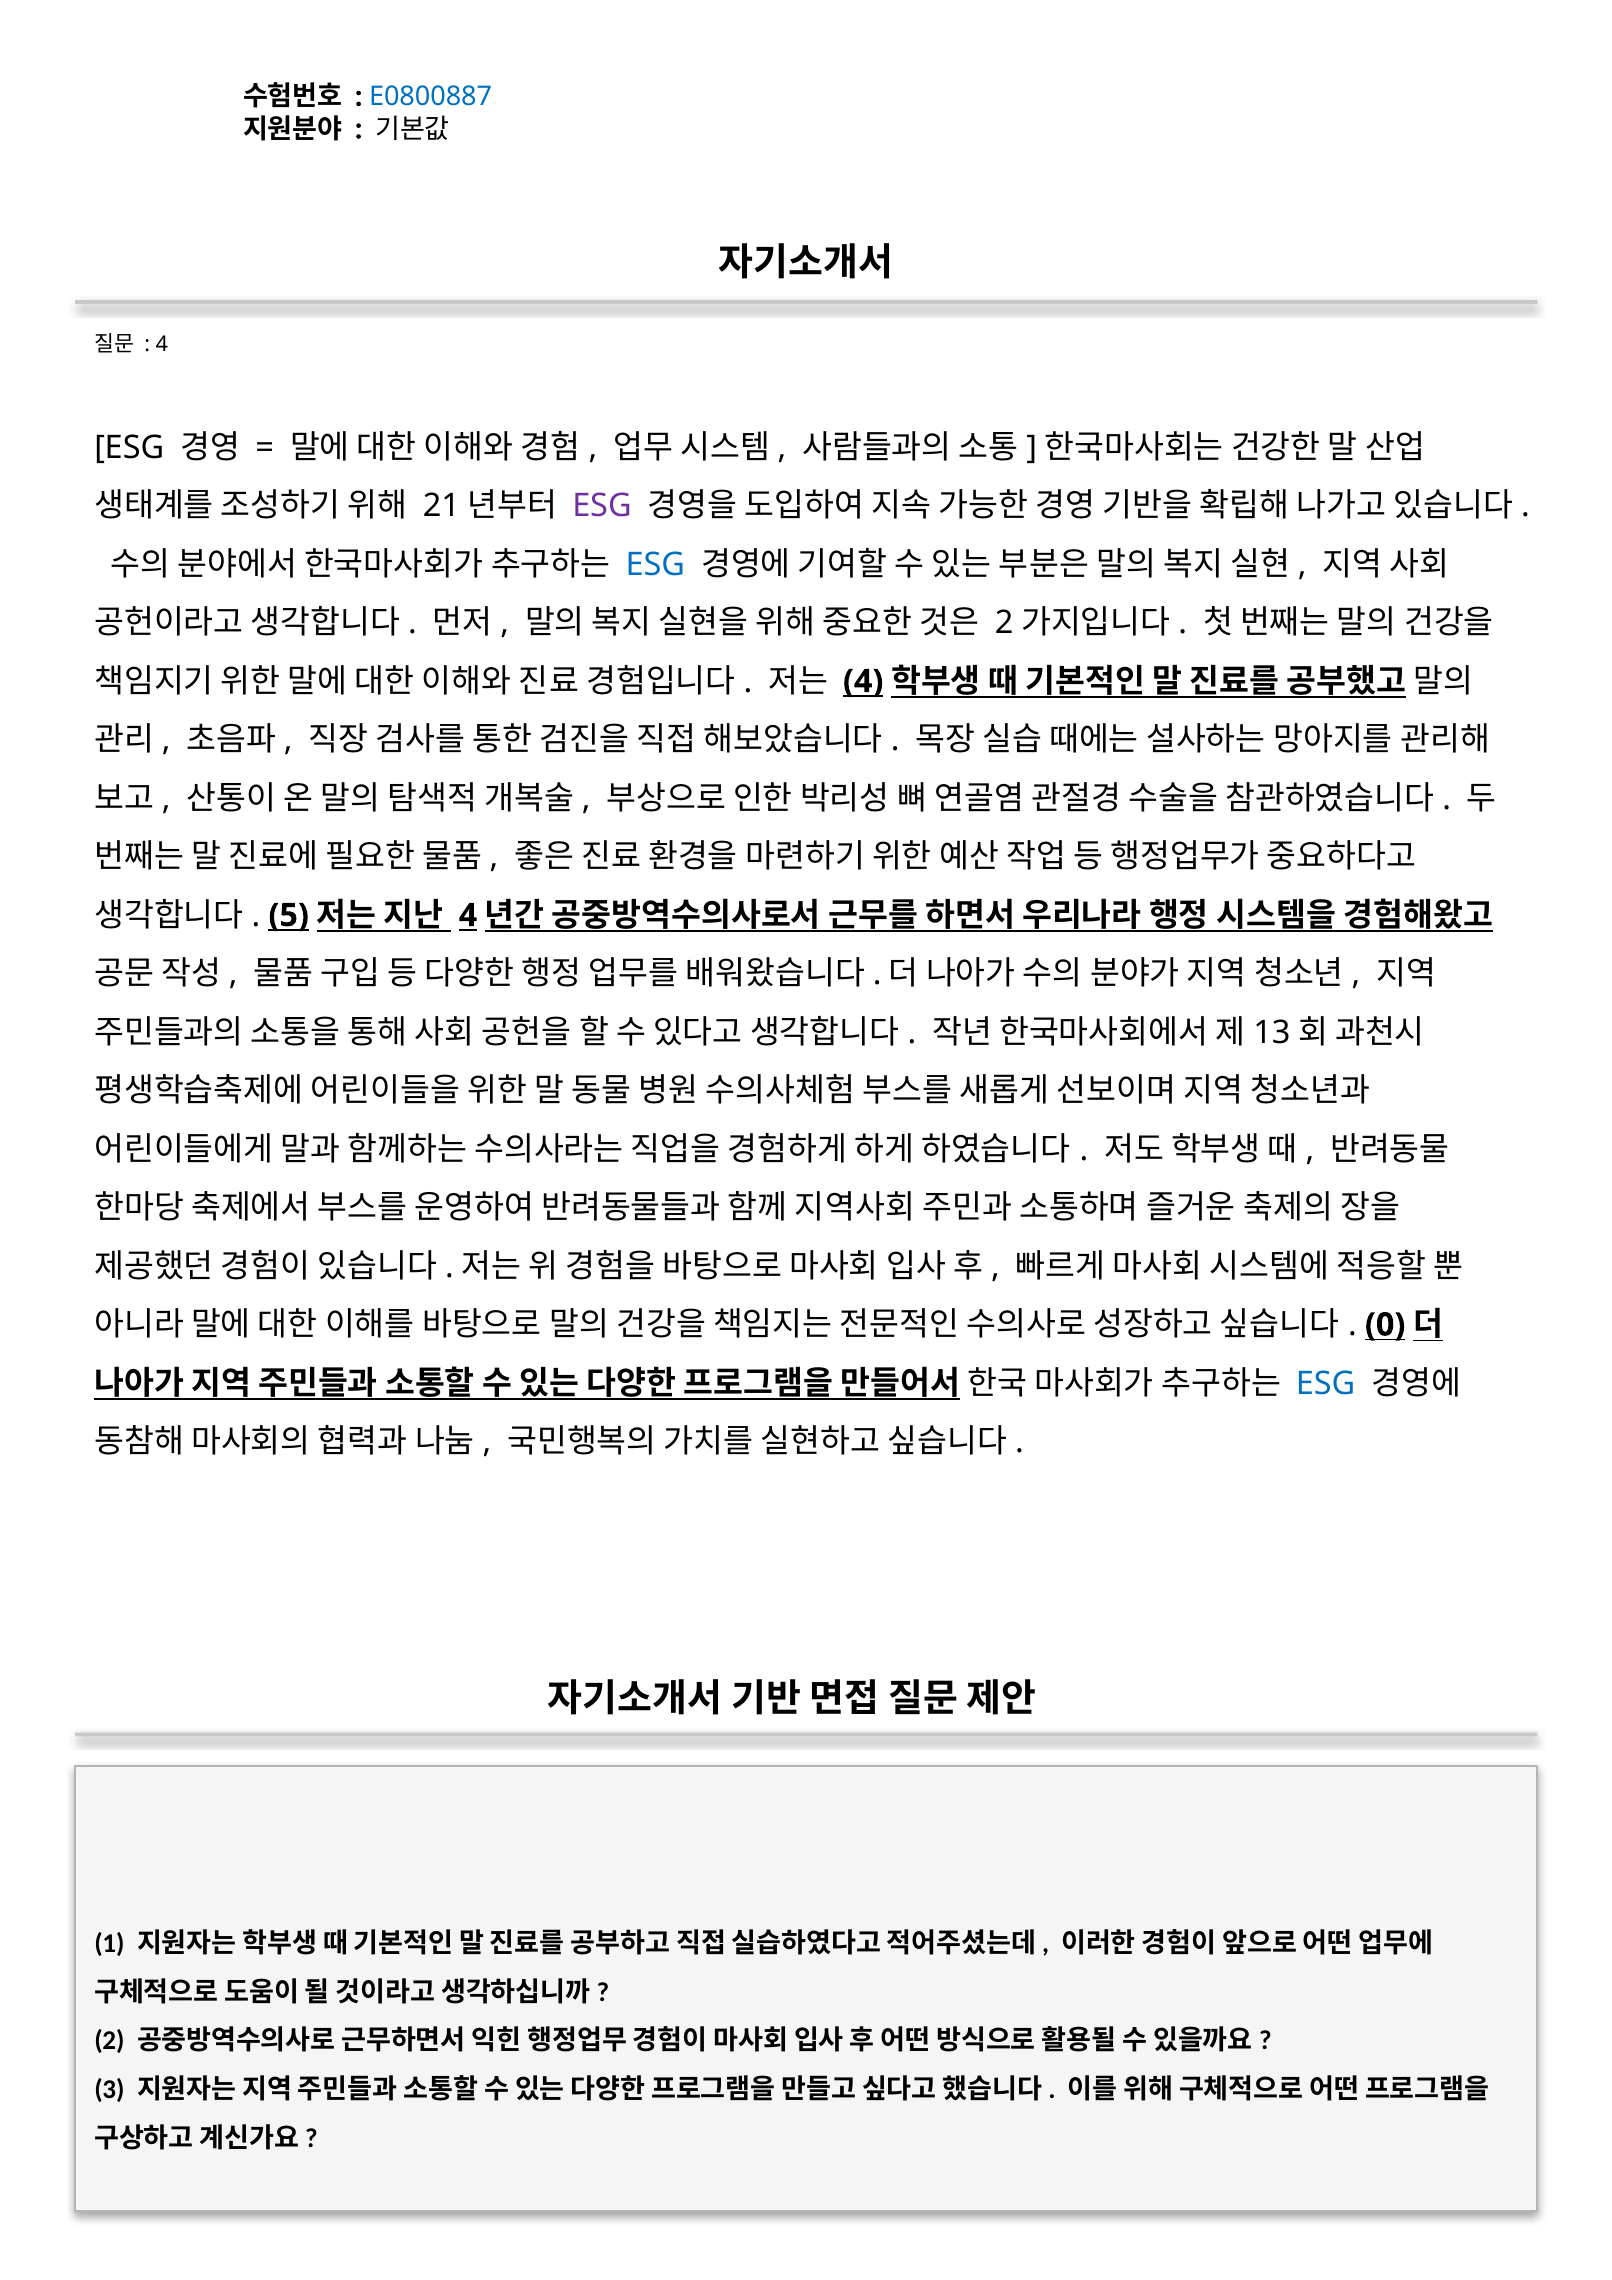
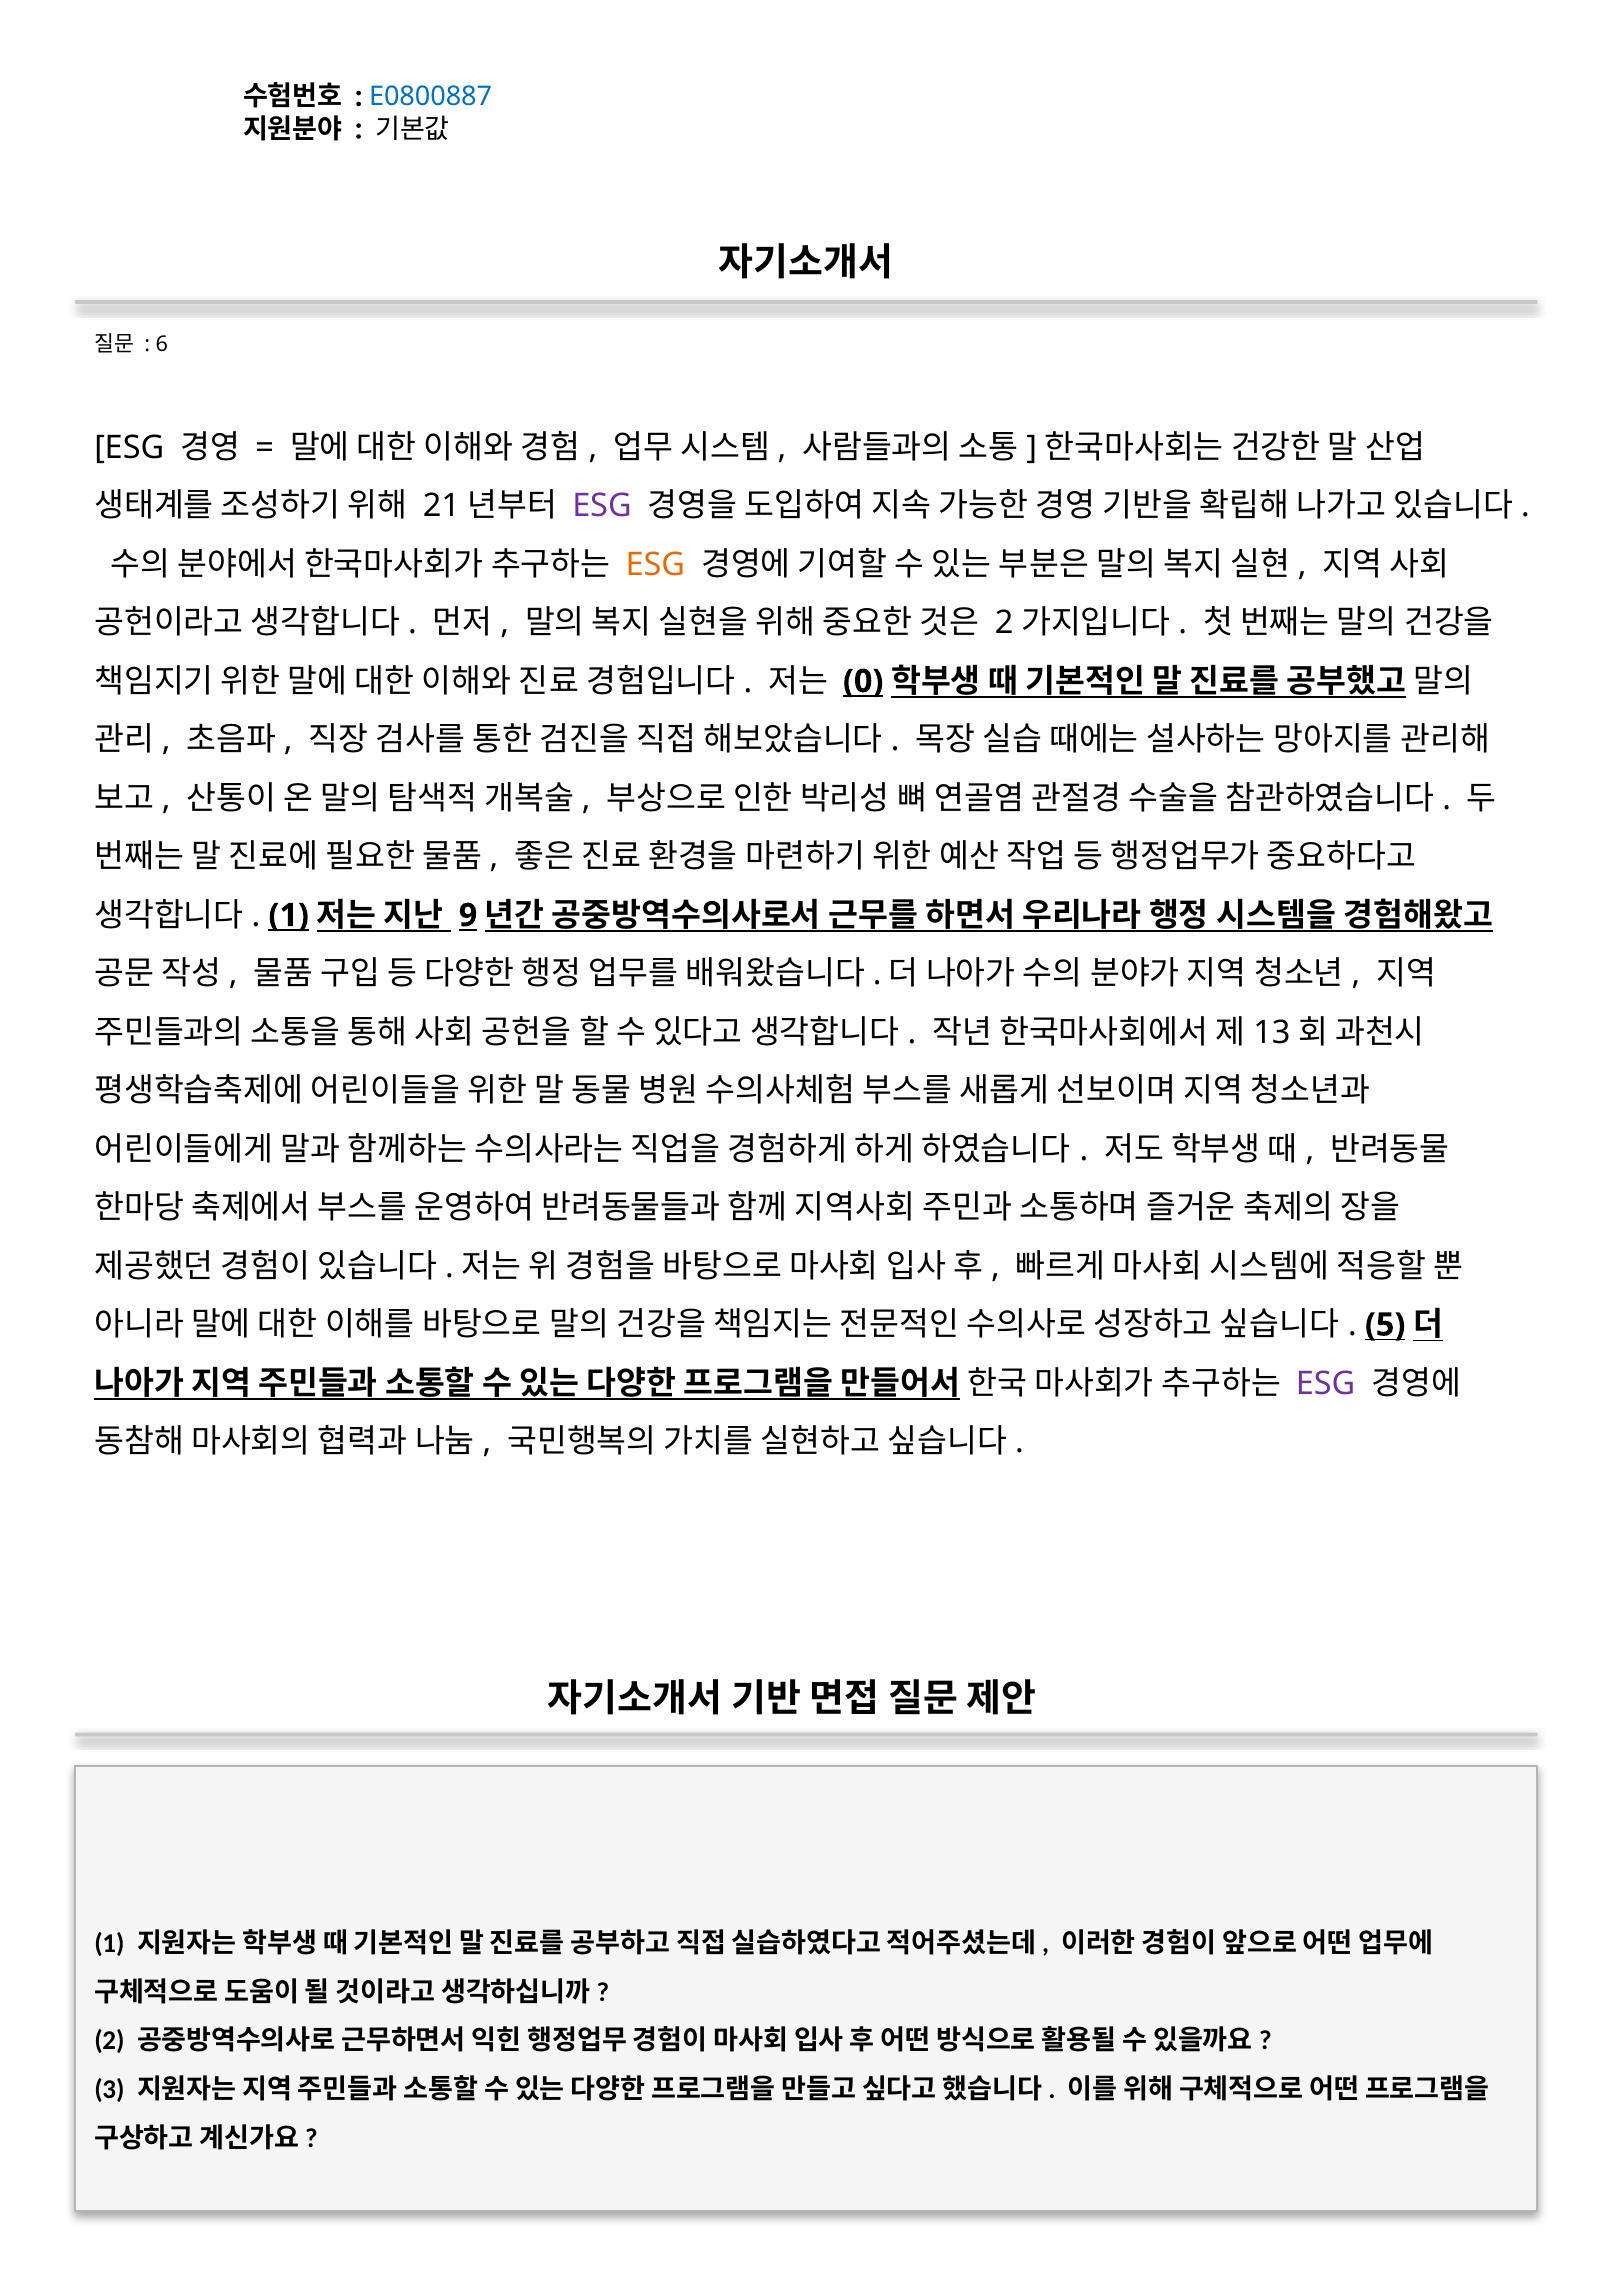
4 at (162, 344): 4 -> 6
ESG at (655, 564) colour: blue -> orange
4 at (863, 681): 4 -> 0
5 at (289, 915): 5 -> 1
4 at (468, 915): 4 -> 9
0: 0 -> 5
ESG at (1326, 1383) colour: blue -> purple
